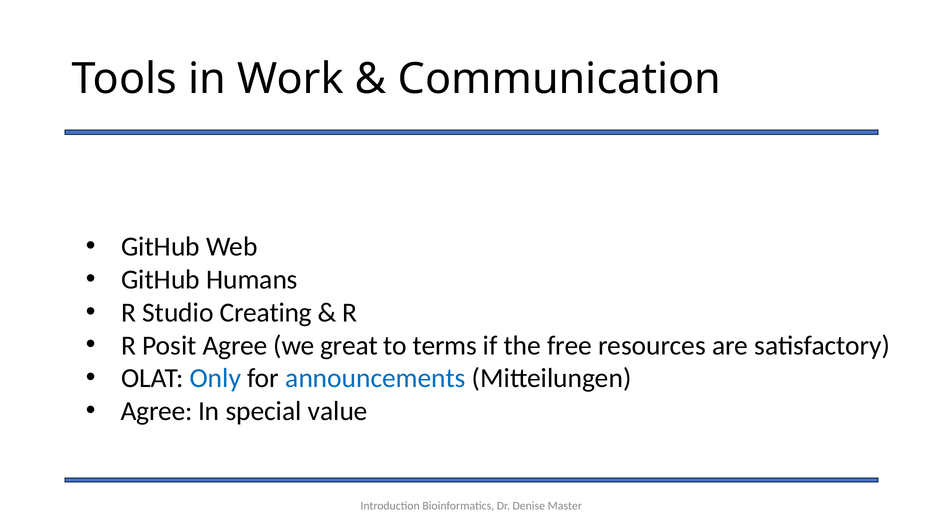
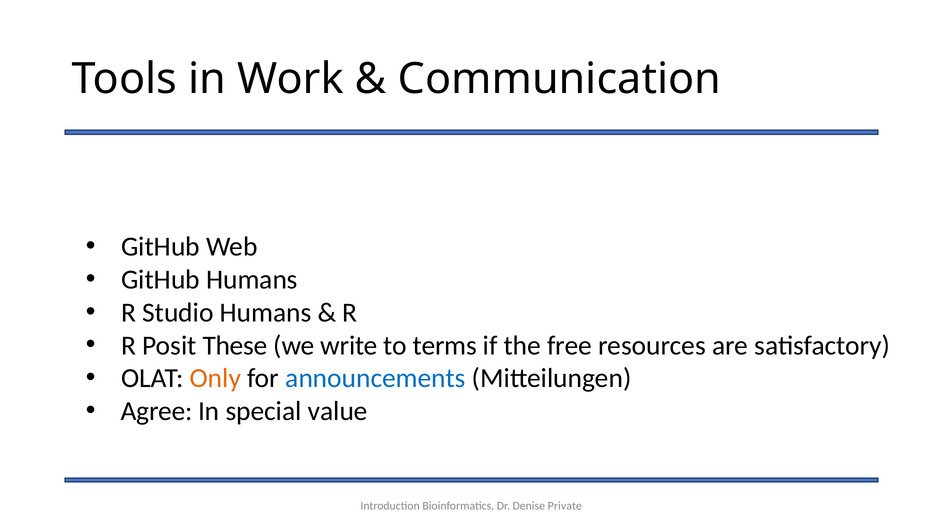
Studio Creating: Creating -> Humans
Posit Agree: Agree -> These
great: great -> write
Only colour: blue -> orange
Master: Master -> Private
